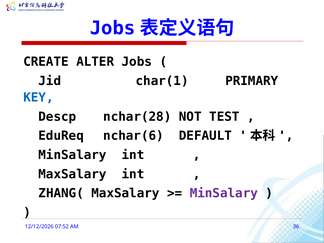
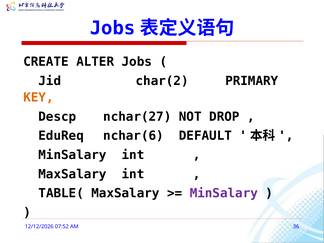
char(1: char(1 -> char(2
KEY colour: blue -> orange
nchar(28: nchar(28 -> nchar(27
TEST: TEST -> DROP
ZHANG(: ZHANG( -> TABLE(
